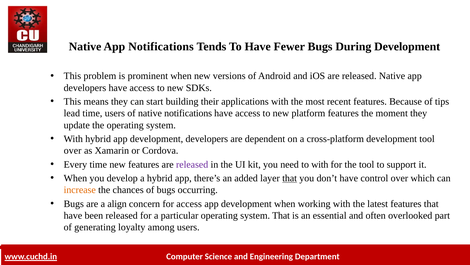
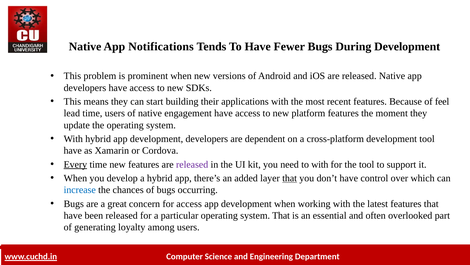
tips: tips -> feel
native notifications: notifications -> engagement
over at (73, 150): over -> have
Every underline: none -> present
increase colour: orange -> blue
align: align -> great
